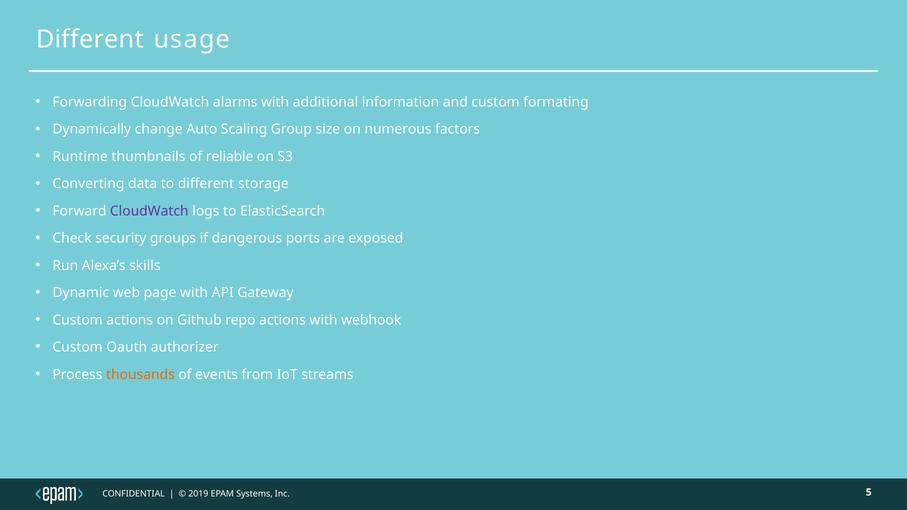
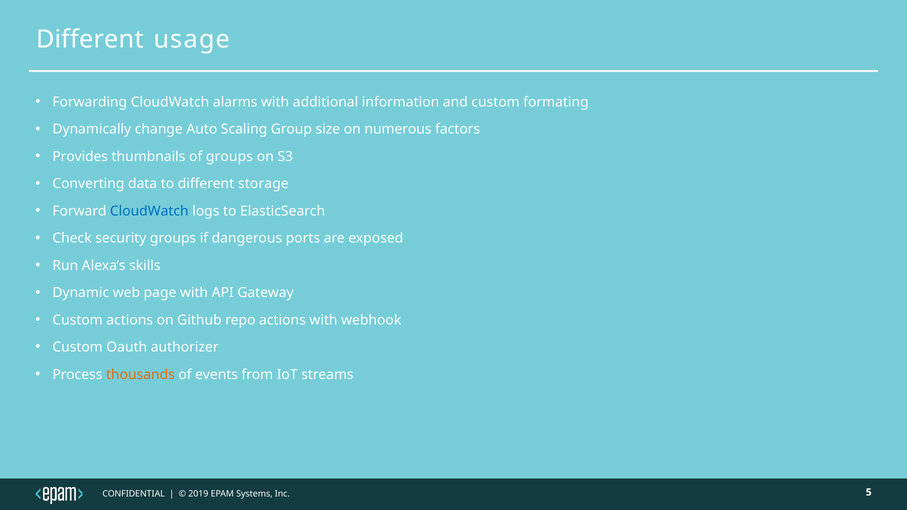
Runtime: Runtime -> Provides
of reliable: reliable -> groups
CloudWatch at (149, 211) colour: purple -> blue
